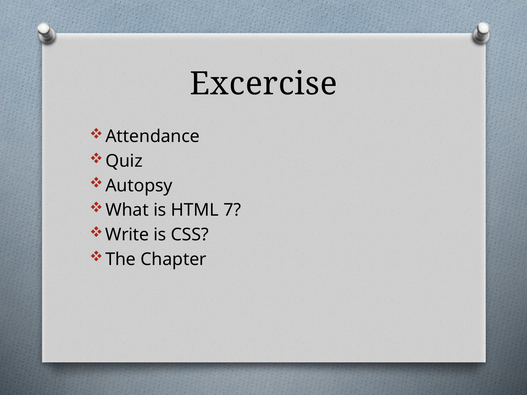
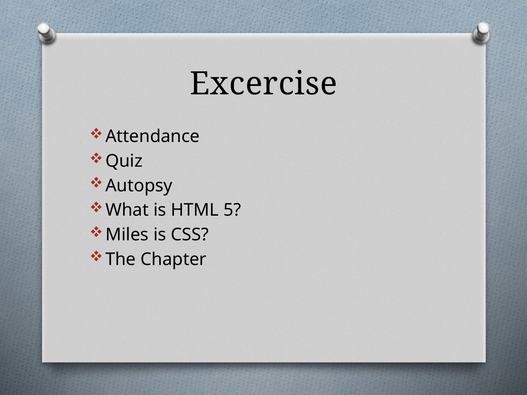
7: 7 -> 5
Write: Write -> Miles
